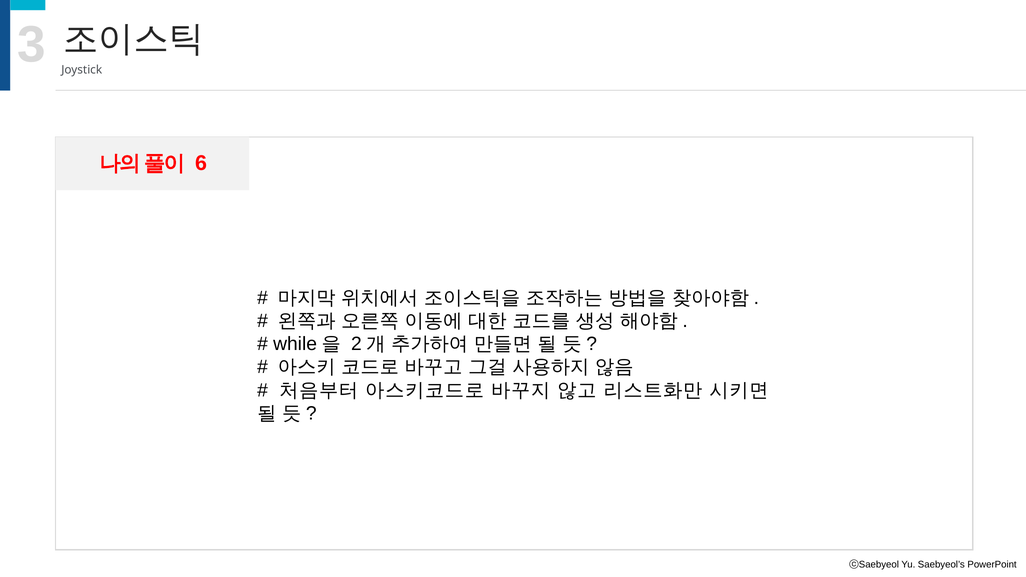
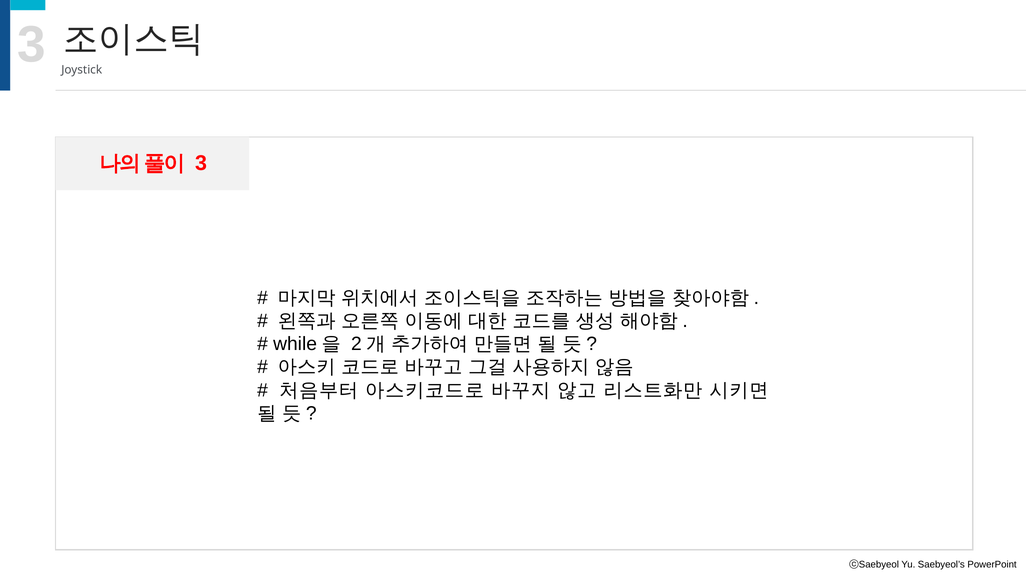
6 at (201, 163): 6 -> 3
